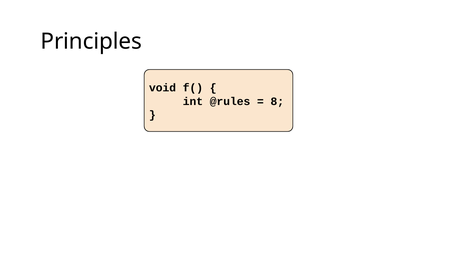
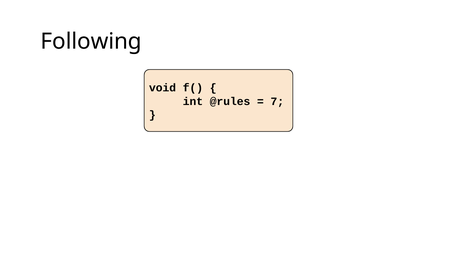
Principles: Principles -> Following
8: 8 -> 7
